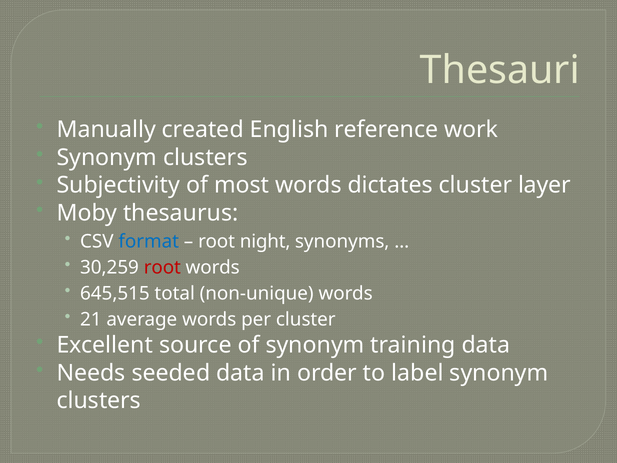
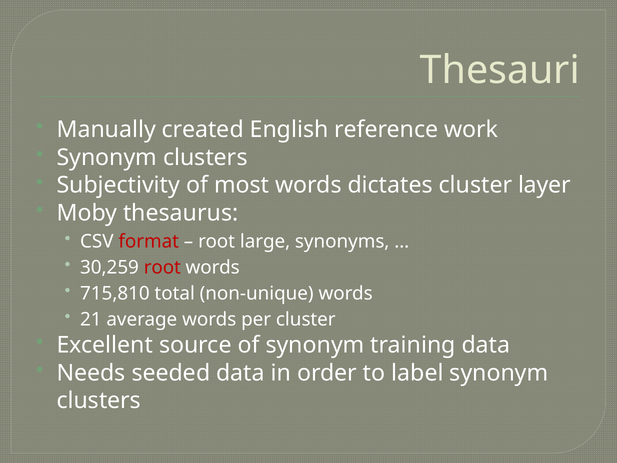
format colour: blue -> red
night: night -> large
645,515: 645,515 -> 715,810
